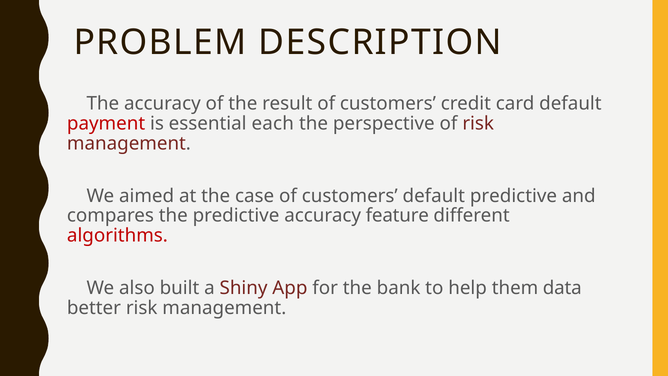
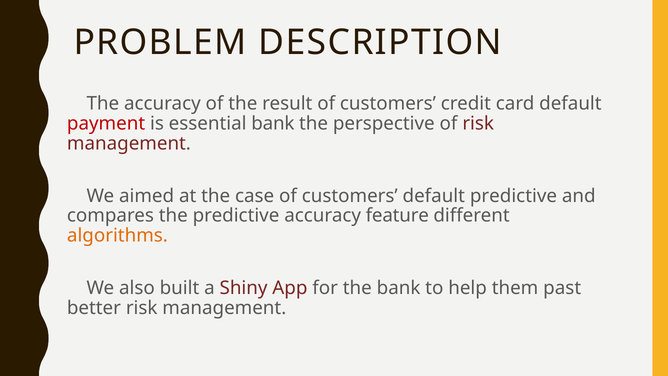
essential each: each -> bank
algorithms colour: red -> orange
data: data -> past
